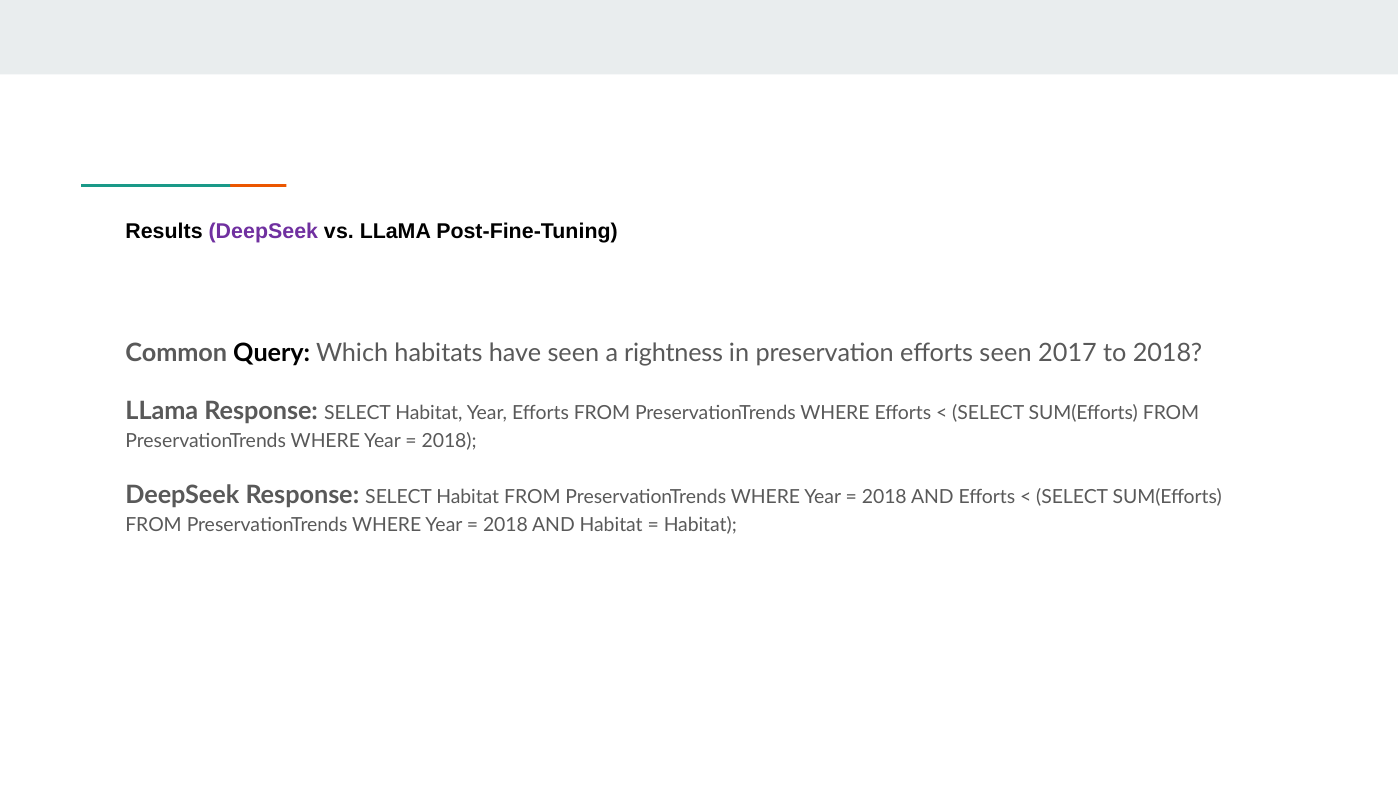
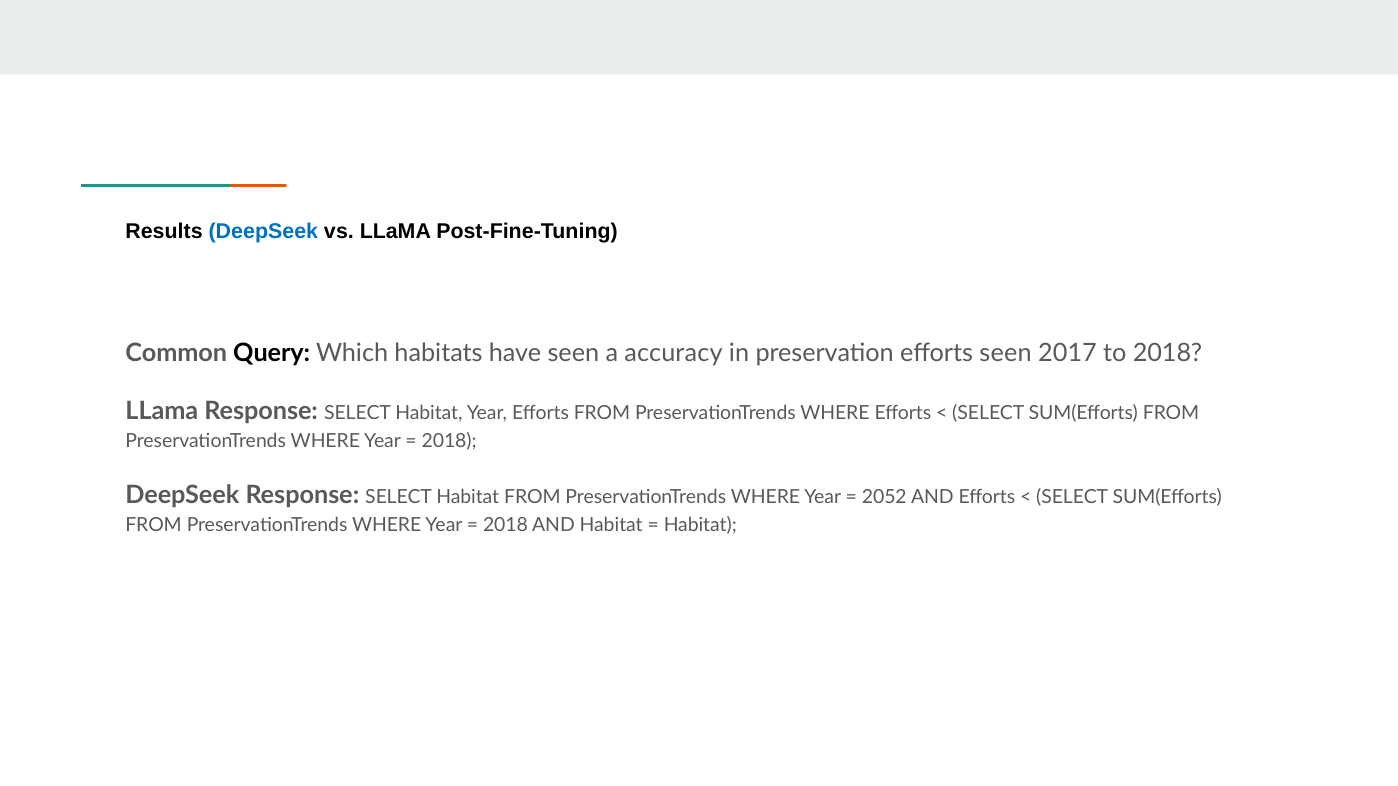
DeepSeek at (263, 231) colour: purple -> blue
rightness: rightness -> accuracy
2018 at (884, 498): 2018 -> 2052
